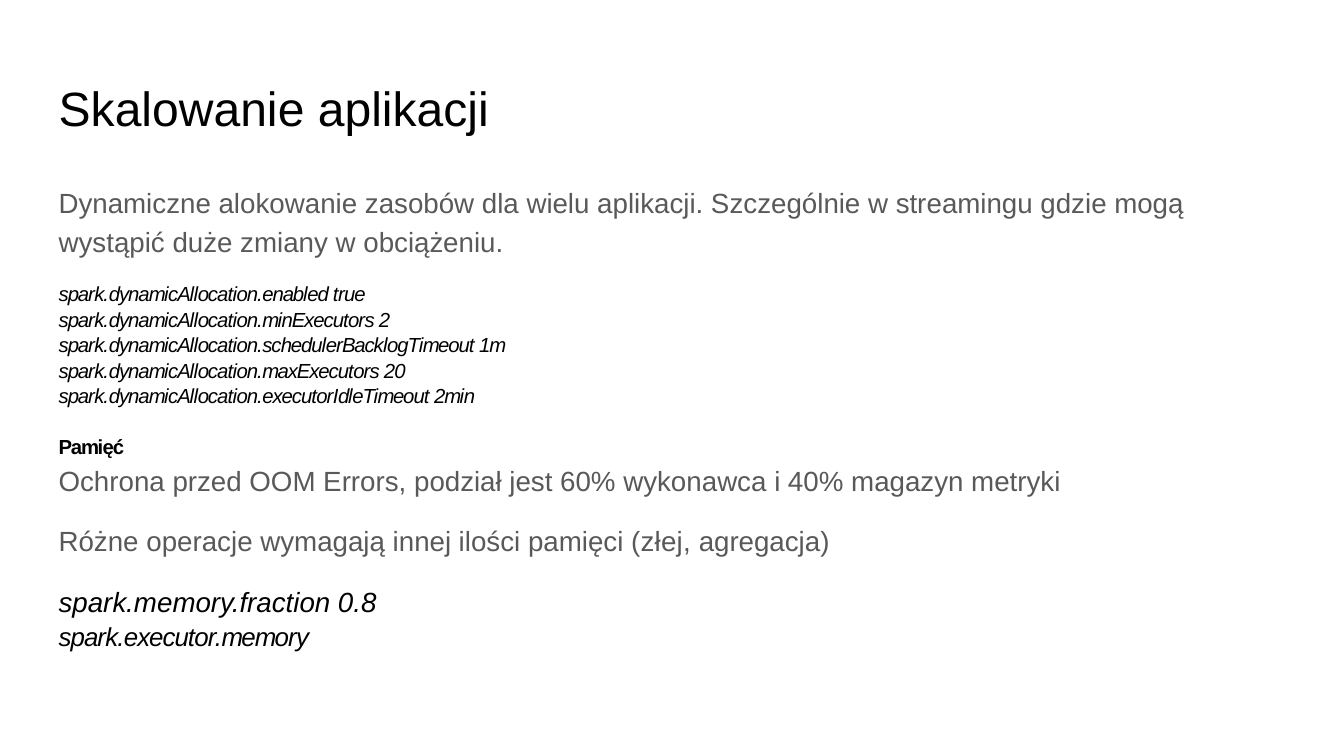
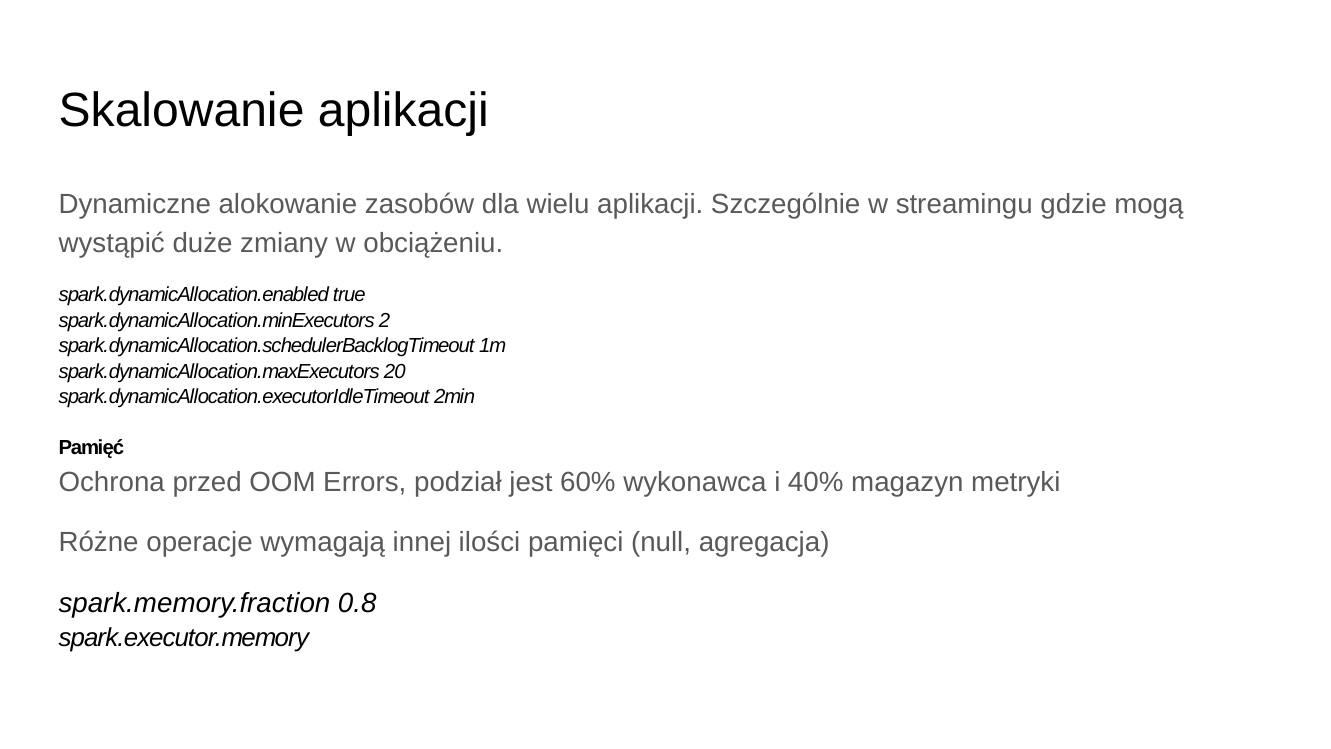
złej: złej -> null
